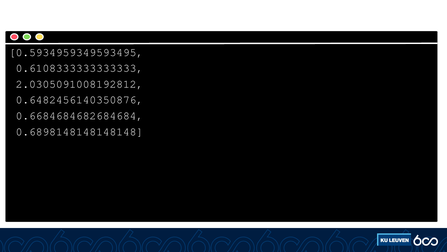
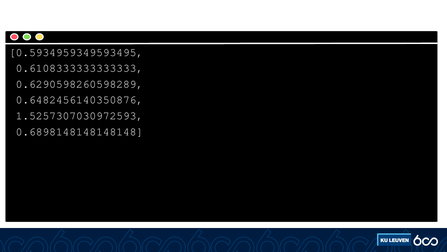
2.0305091008192812: 2.0305091008192812 -> 0.6290598260598289
0.6684684682684684: 0.6684684682684684 -> 1.5257307030972593
